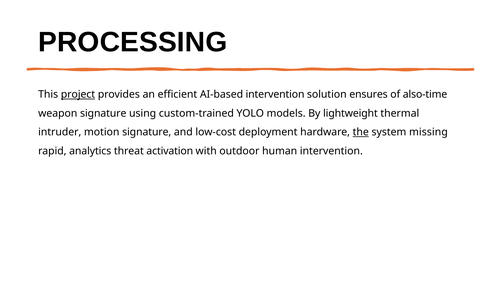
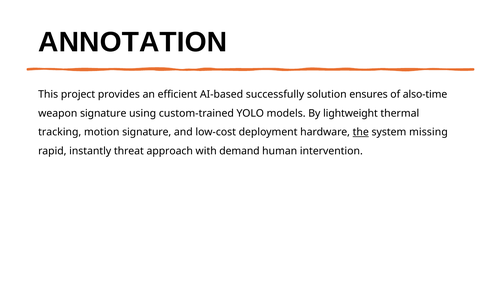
PROCESSING: PROCESSING -> ANNOTATION
project underline: present -> none
AI-based intervention: intervention -> successfully
intruder: intruder -> tracking
analytics: analytics -> instantly
activation: activation -> approach
outdoor: outdoor -> demand
